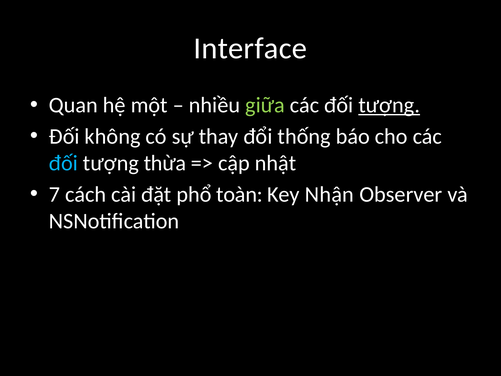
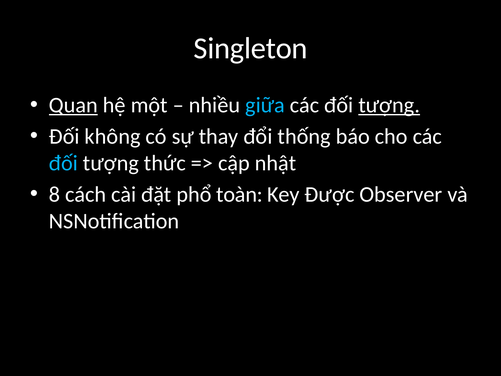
Interface: Interface -> Singleton
Quan underline: none -> present
giữa colour: light green -> light blue
thừa: thừa -> thức
7: 7 -> 8
Nhận: Nhận -> Được
